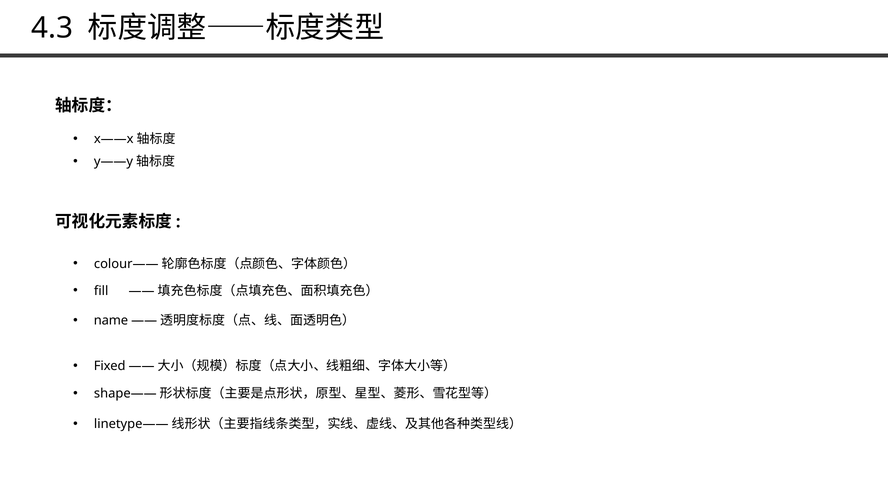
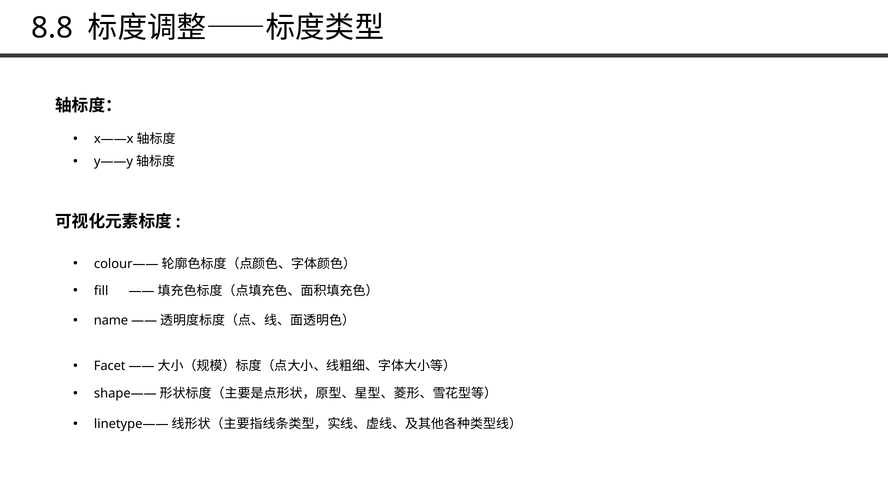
4.3: 4.3 -> 8.8
Fixed: Fixed -> Facet
